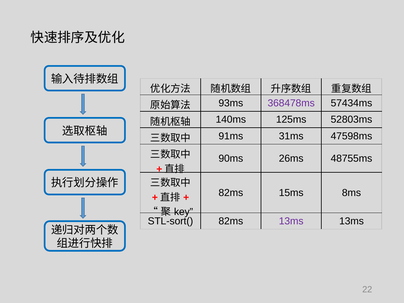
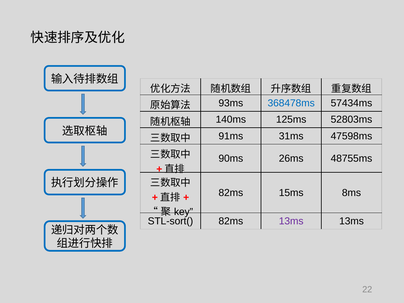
368478ms colour: purple -> blue
